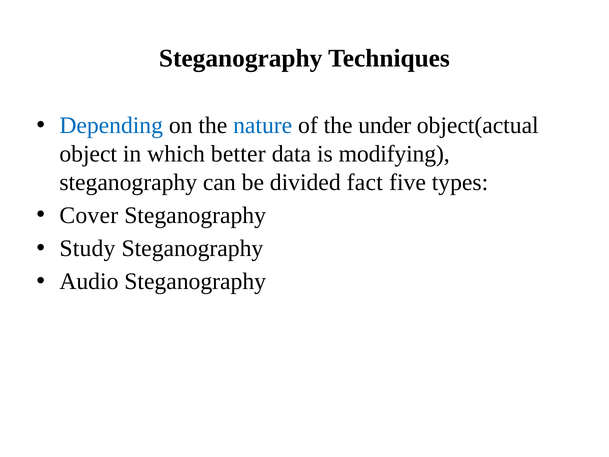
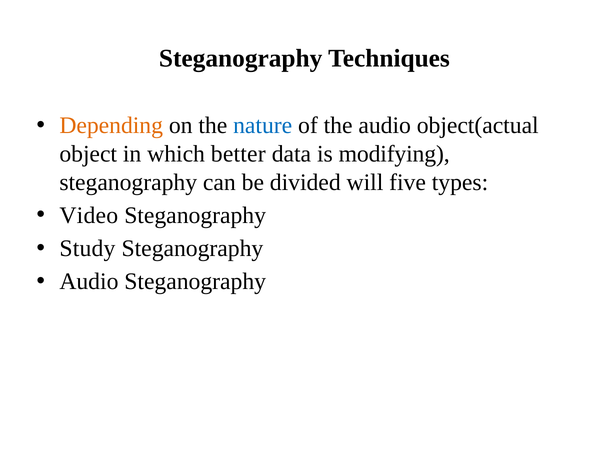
Depending colour: blue -> orange
the under: under -> audio
fact: fact -> will
Cover: Cover -> Video
